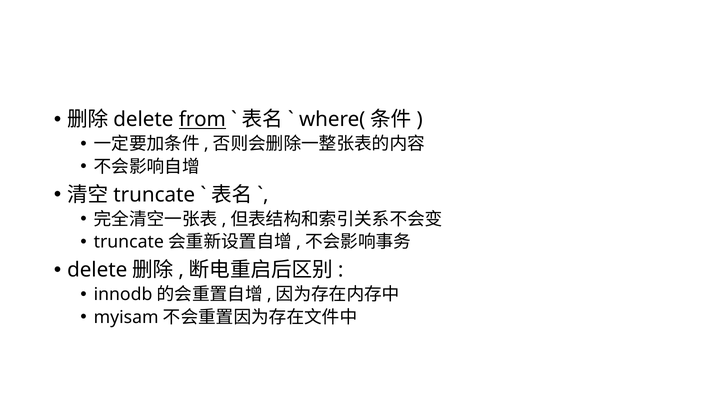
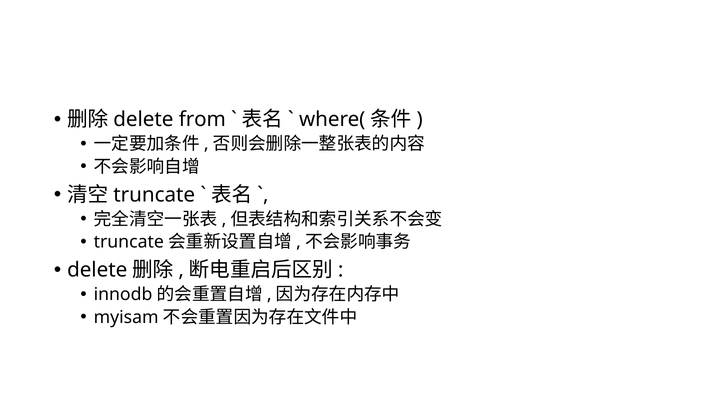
from underline: present -> none
